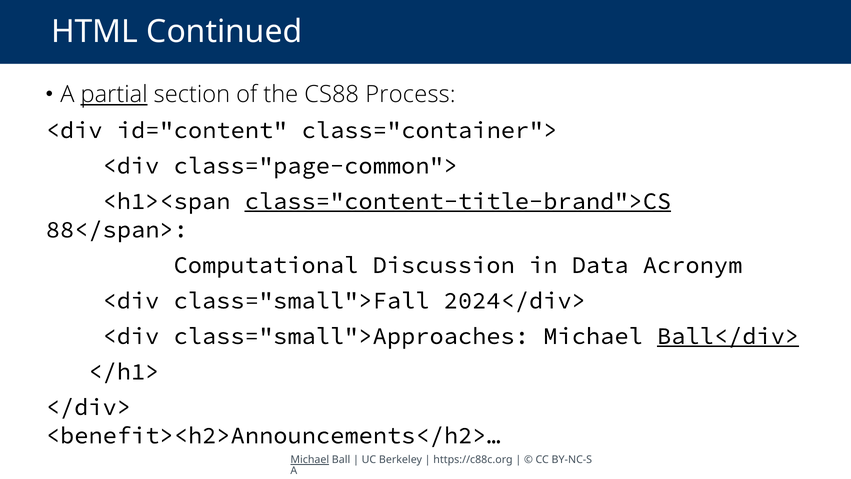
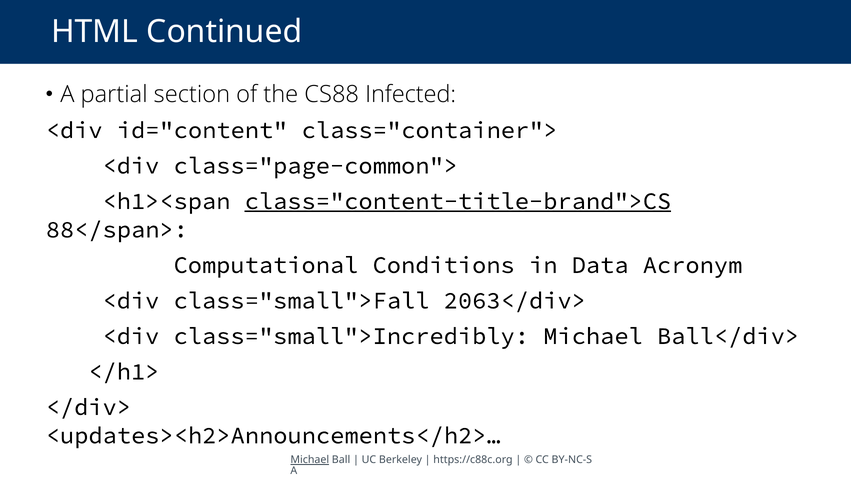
partial underline: present -> none
Process: Process -> Infected
Discussion: Discussion -> Conditions
2024</div>: 2024</div> -> 2063</div>
class="small">Approaches: class="small">Approaches -> class="small">Incredibly
Ball</div> underline: present -> none
<benefit><h2>Announcements</h2>…: <benefit><h2>Announcements</h2>… -> <updates><h2>Announcements</h2>…
